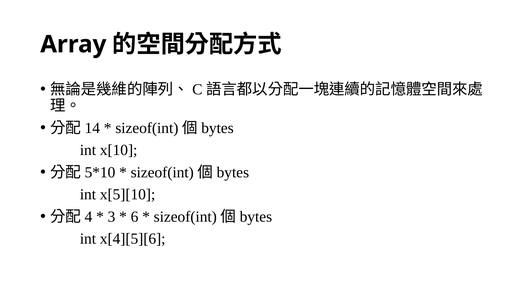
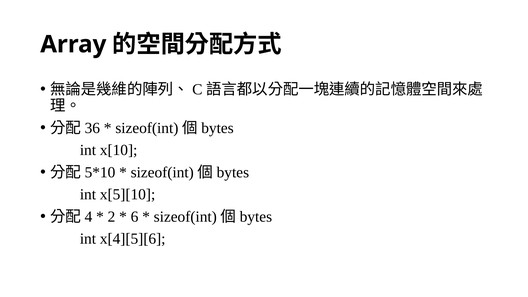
14: 14 -> 36
3: 3 -> 2
